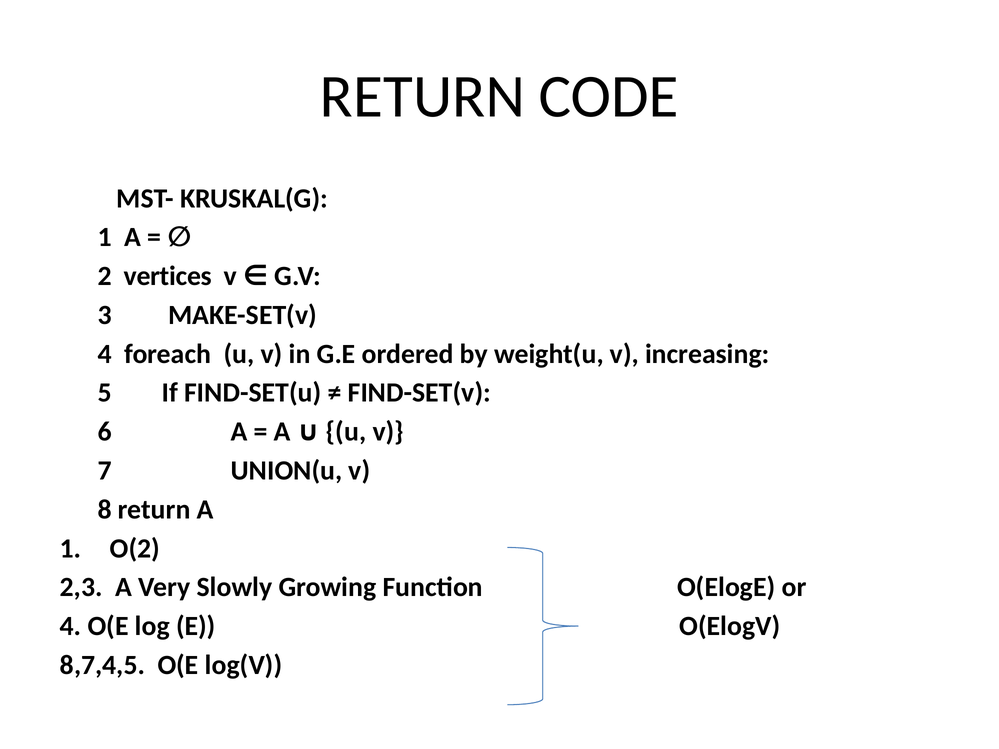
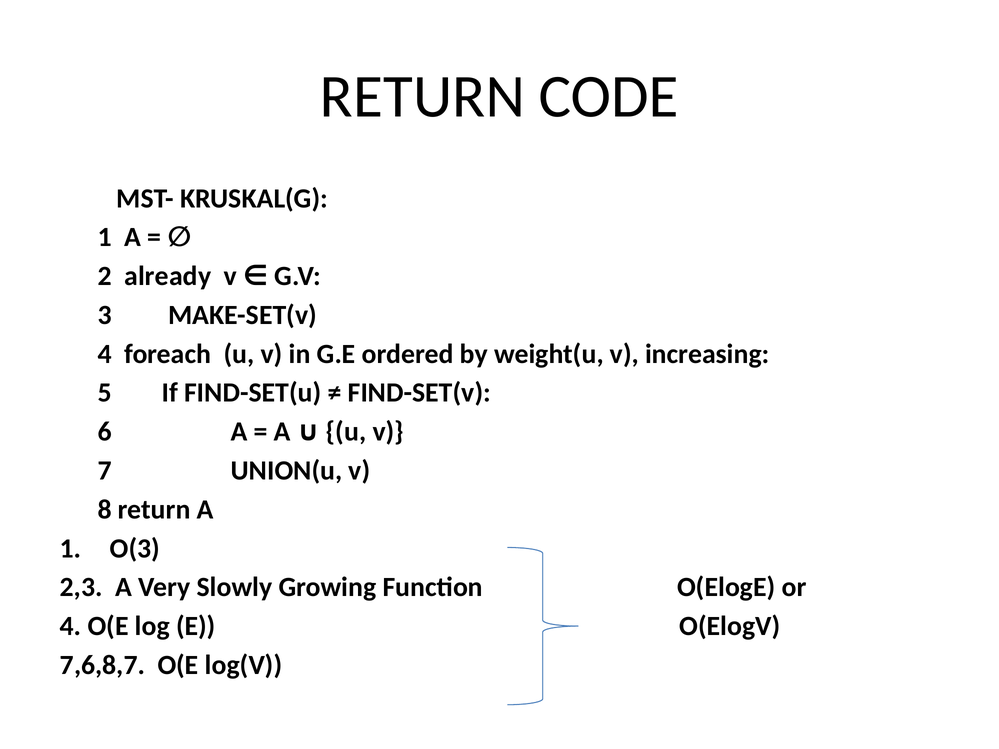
vertices: vertices -> already
O(2: O(2 -> O(3
8,7,4,5: 8,7,4,5 -> 7,6,8,7
